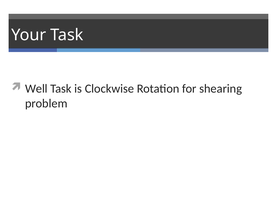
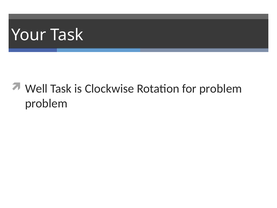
for shearing: shearing -> problem
